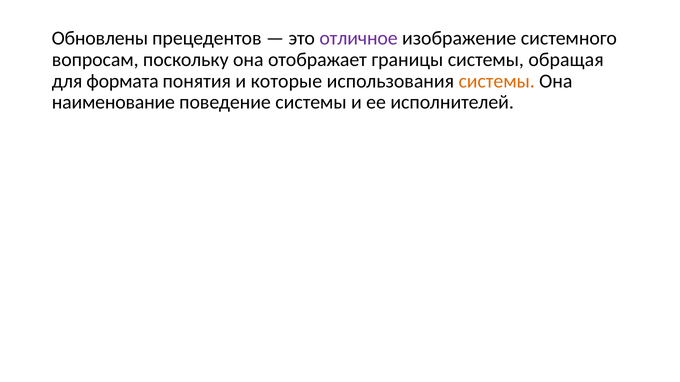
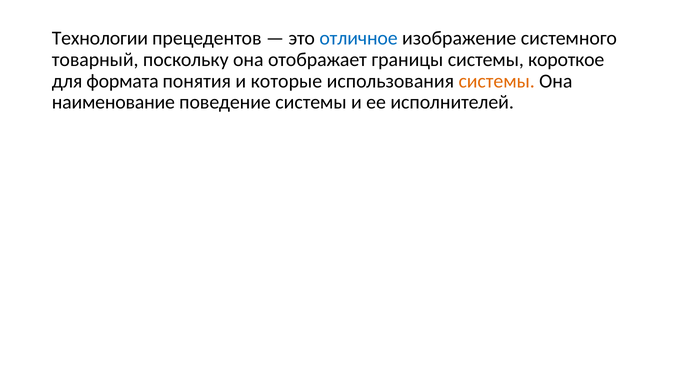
Обновлены: Обновлены -> Технологии
отличное colour: purple -> blue
вопросам: вопросам -> товарный
обращая: обращая -> короткое
